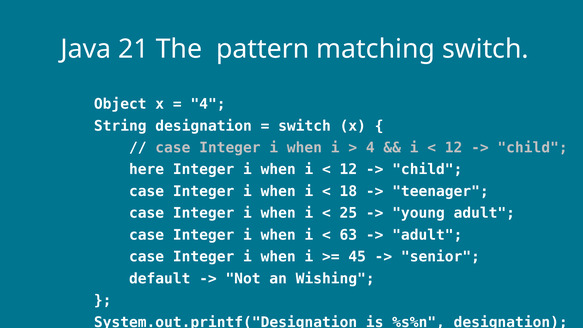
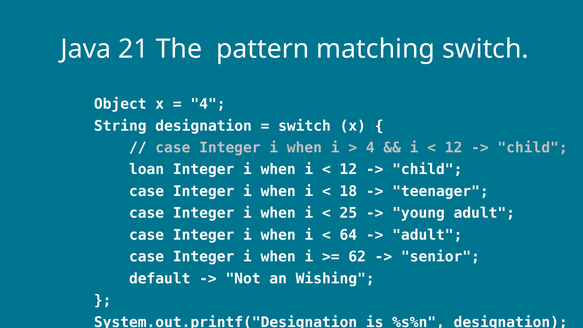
here: here -> loan
63: 63 -> 64
45: 45 -> 62
